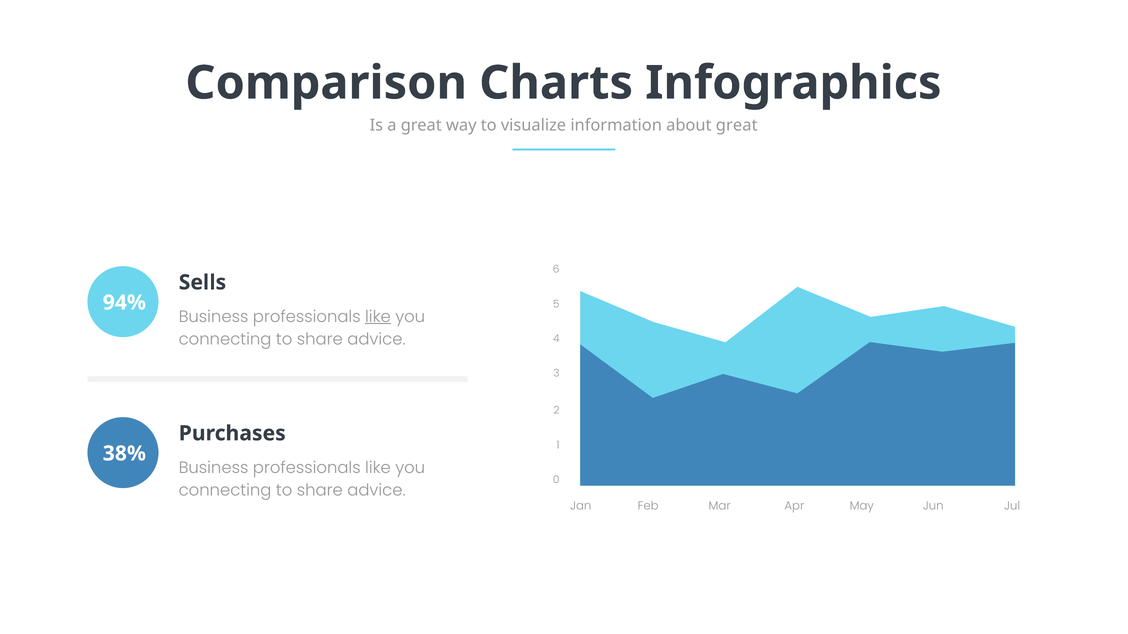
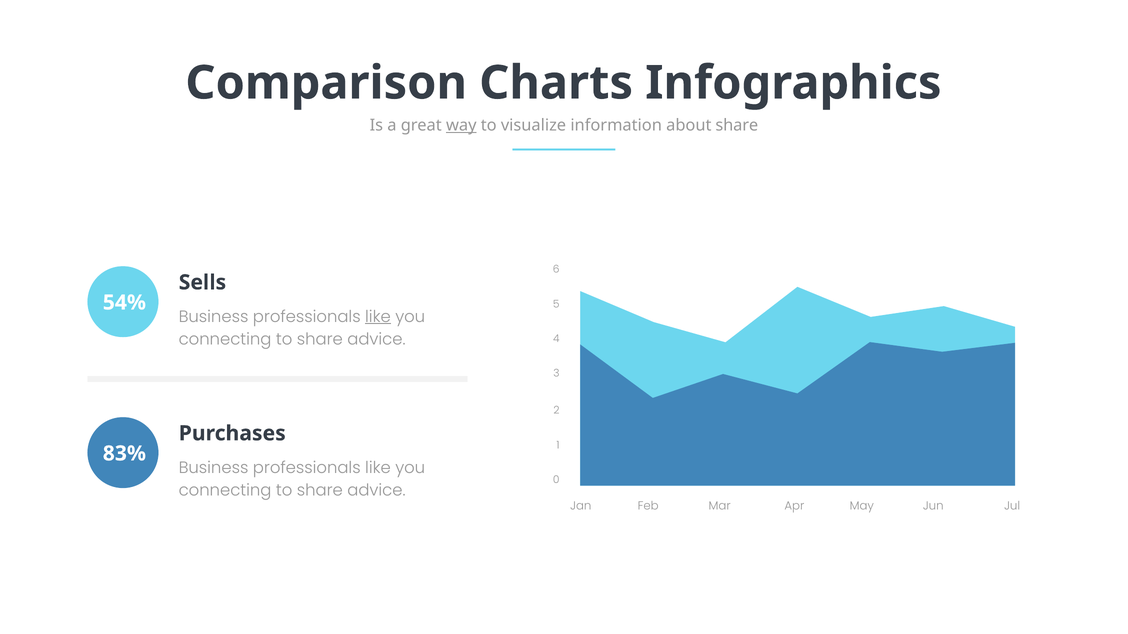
way underline: none -> present
about great: great -> share
94%: 94% -> 54%
38%: 38% -> 83%
